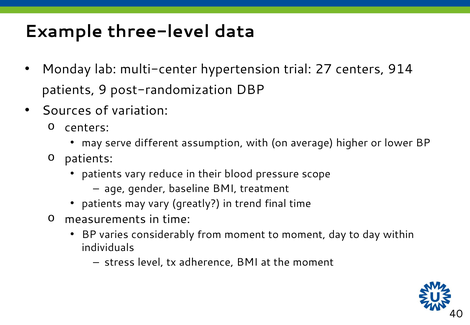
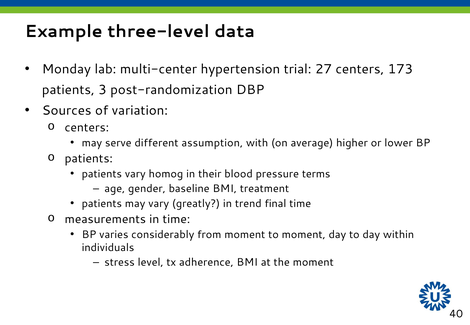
914: 914 -> 173
9: 9 -> 3
reduce: reduce -> homog
scope: scope -> terms
